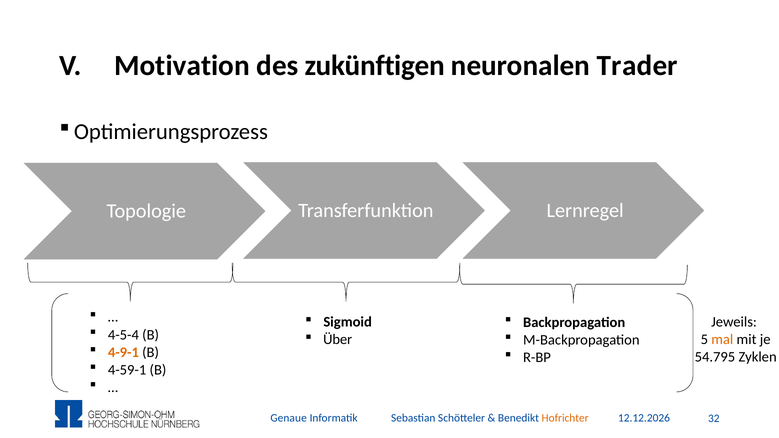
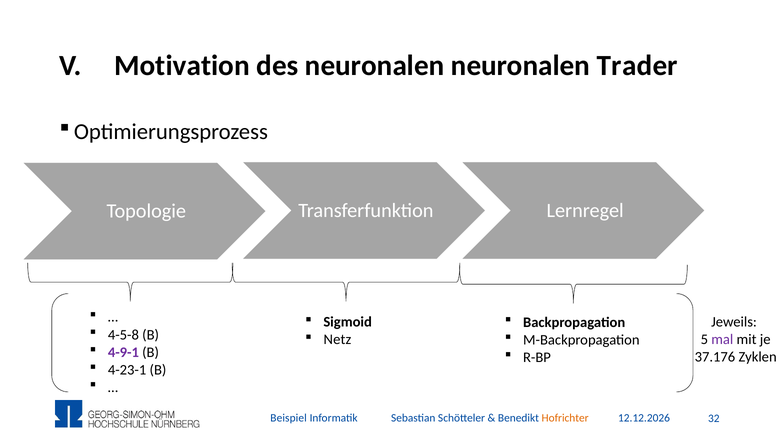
des zukünftigen: zukünftigen -> neuronalen
4-5-4: 4-5-4 -> 4-5-8
Über: Über -> Netz
mal colour: orange -> purple
4-9-1 colour: orange -> purple
54.795: 54.795 -> 37.176
4-59-1: 4-59-1 -> 4-23-1
Genaue: Genaue -> Beispiel
